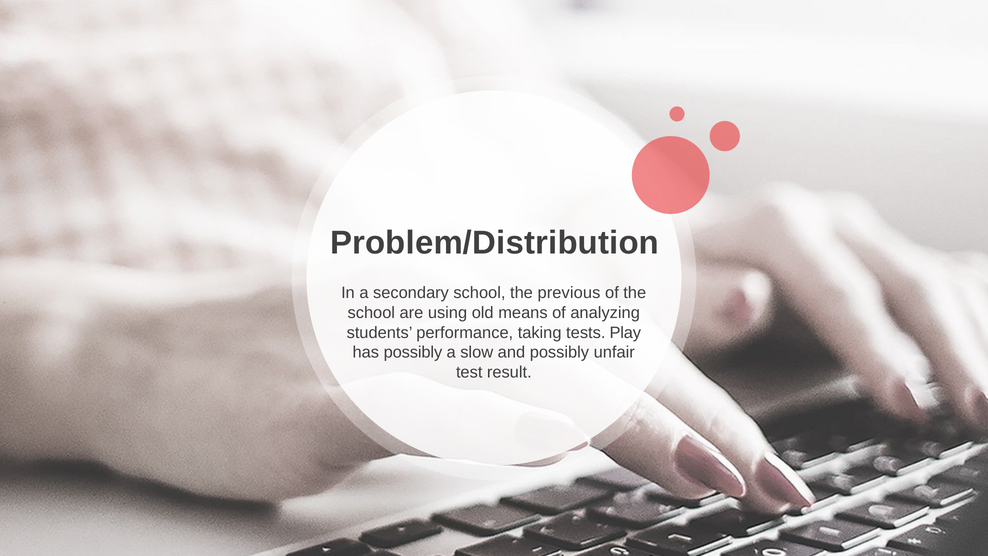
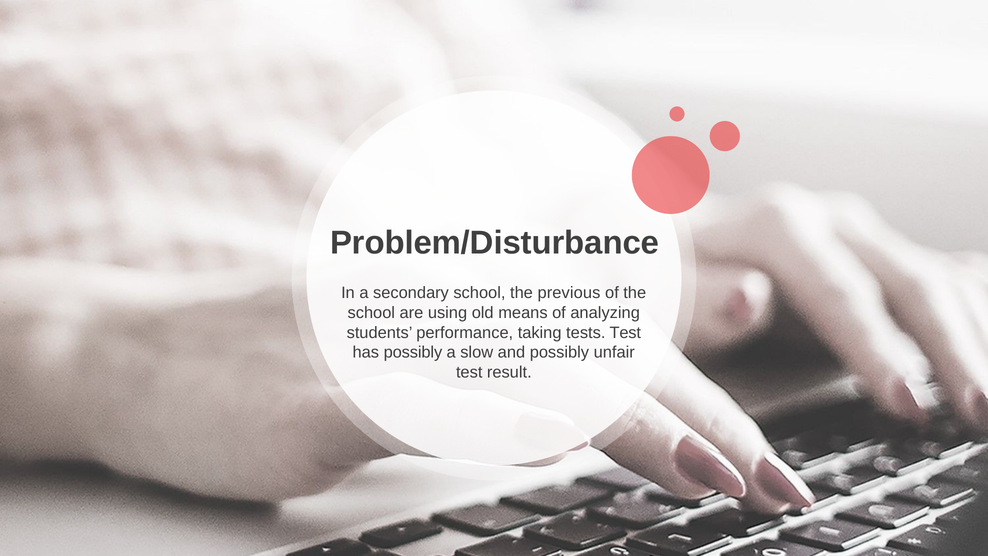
Problem/Distribution: Problem/Distribution -> Problem/Disturbance
tests Play: Play -> Test
